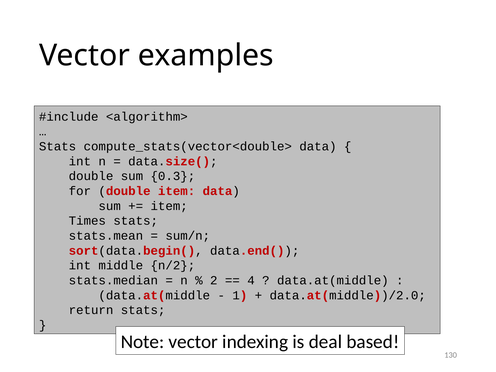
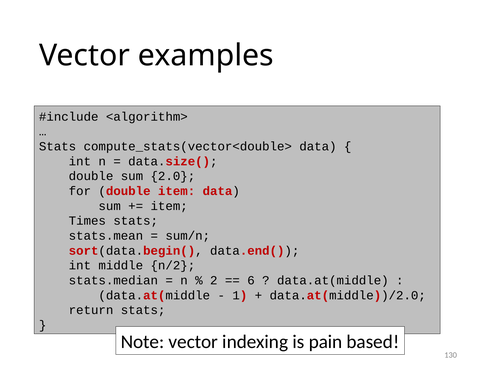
0.3: 0.3 -> 2.0
4: 4 -> 6
deal: deal -> pain
